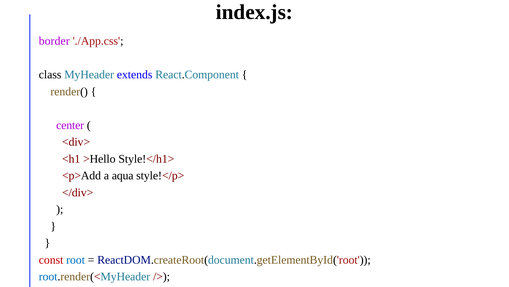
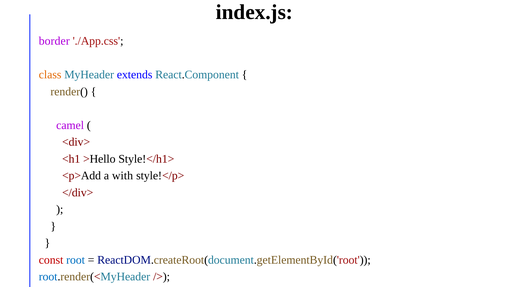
class colour: black -> orange
center: center -> camel
aqua: aqua -> with
